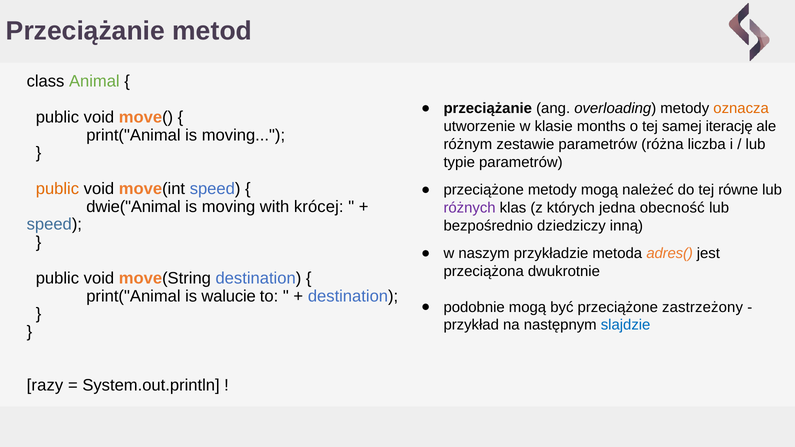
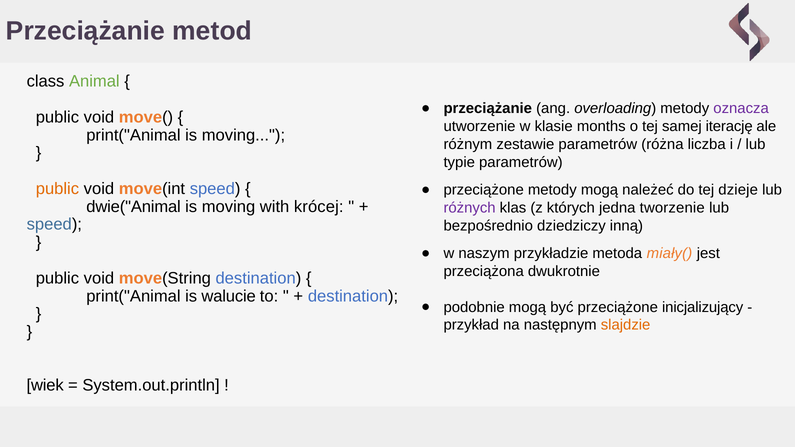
oznacza colour: orange -> purple
równe: równe -> dzieje
obecność: obecność -> tworzenie
adres(: adres( -> miały(
zastrzeżony: zastrzeżony -> inicjalizujący
slajdzie colour: blue -> orange
razy: razy -> wiek
